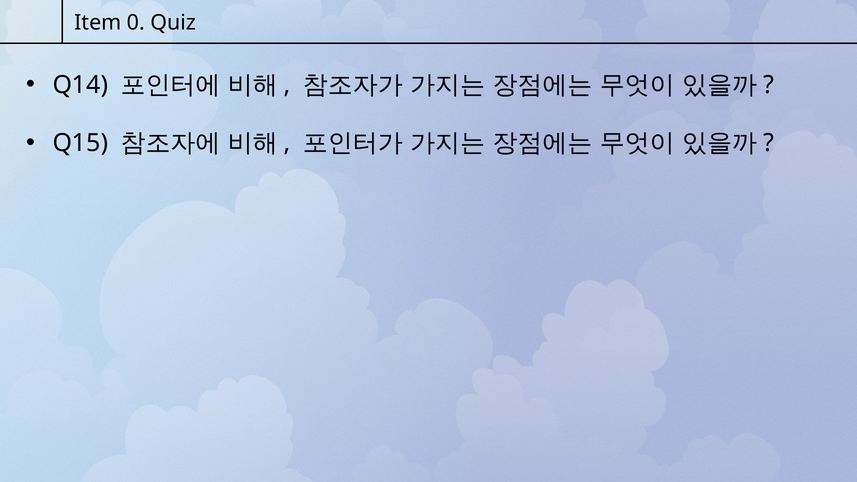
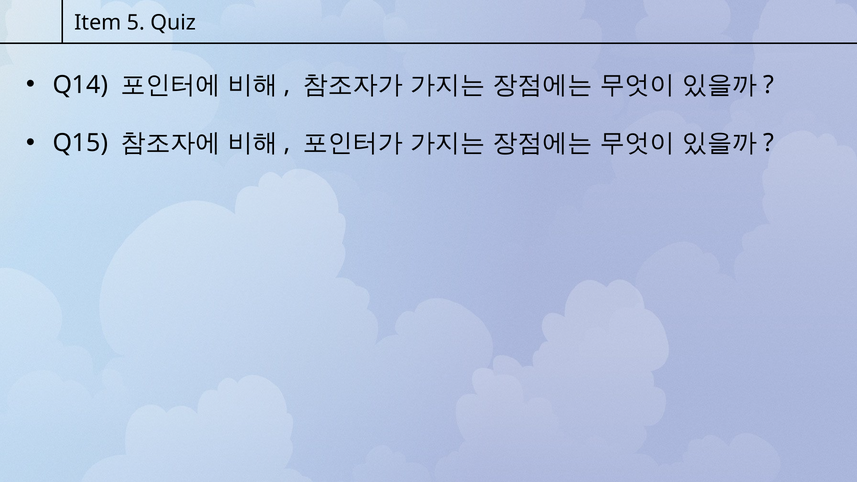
0: 0 -> 5
